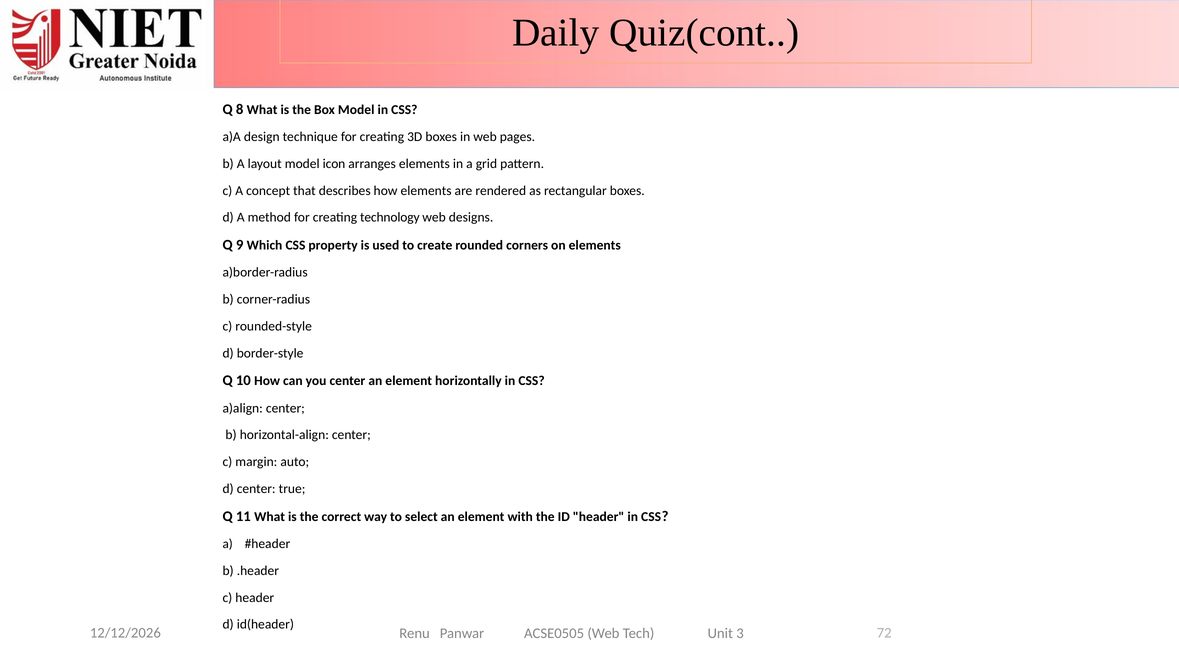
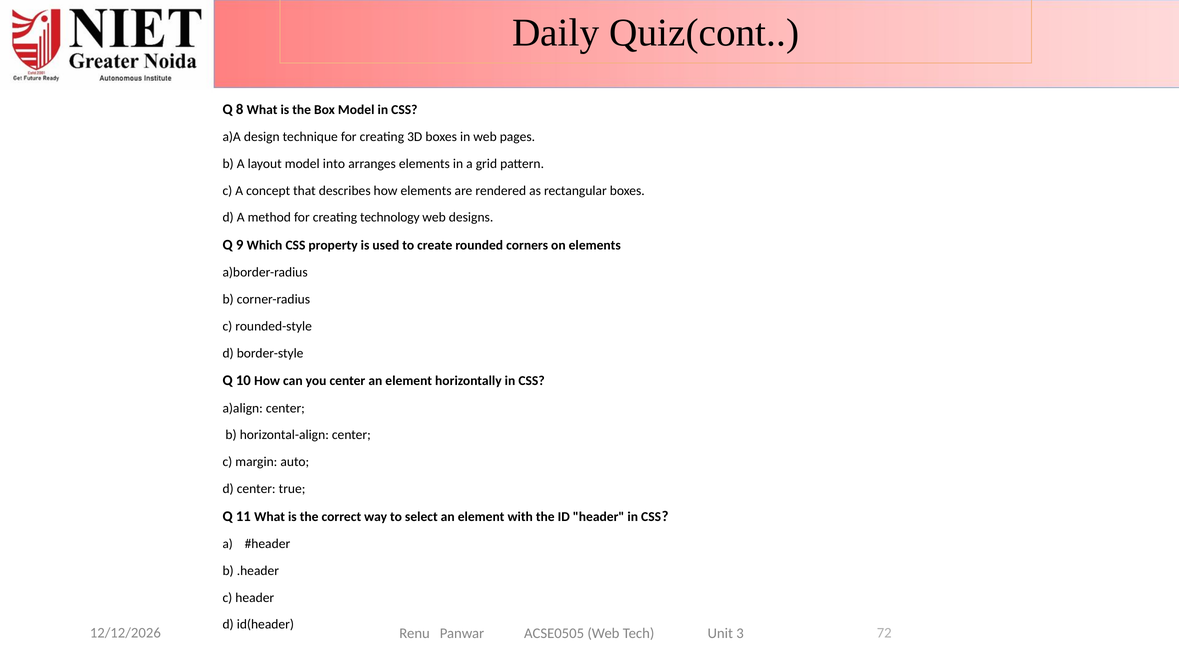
icon: icon -> into
